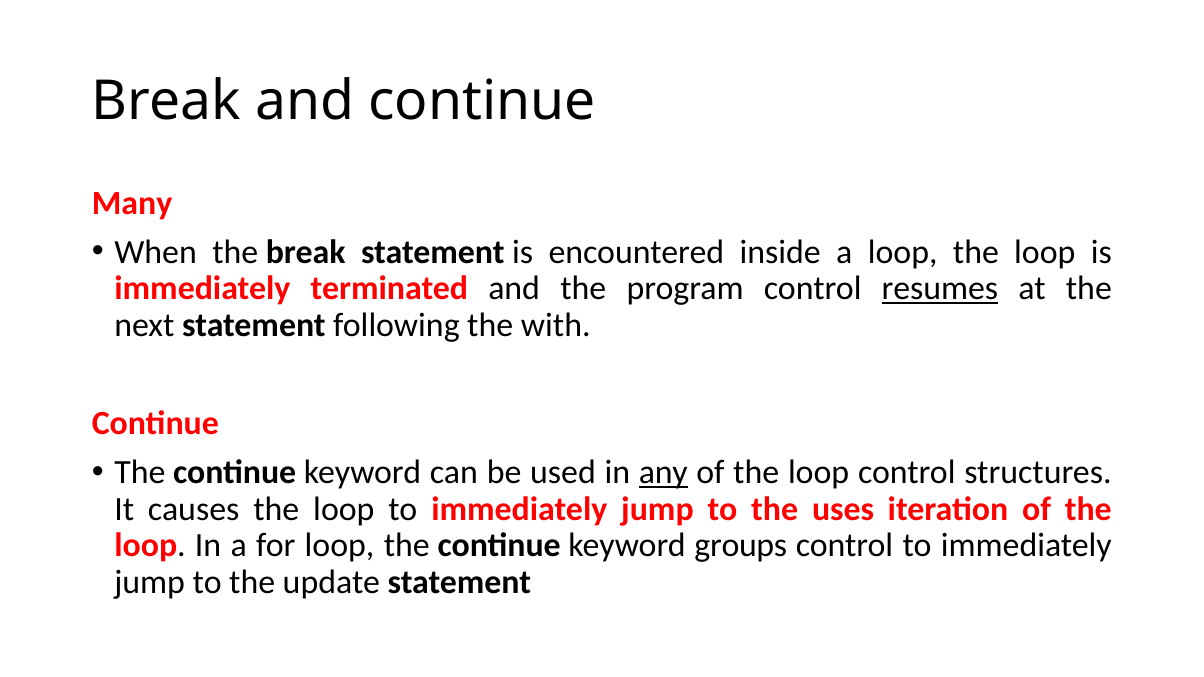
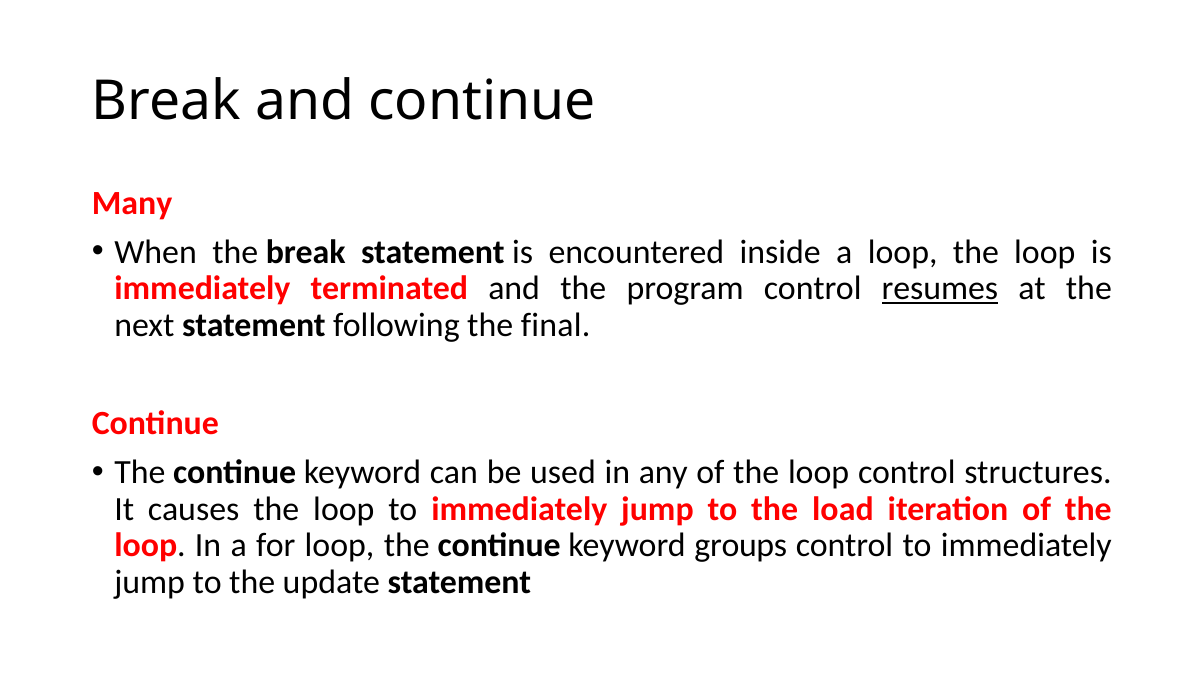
with: with -> final
any underline: present -> none
uses: uses -> load
